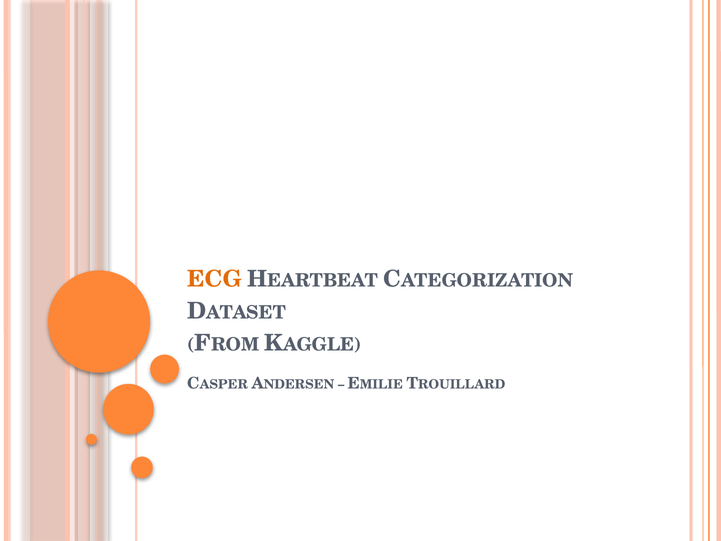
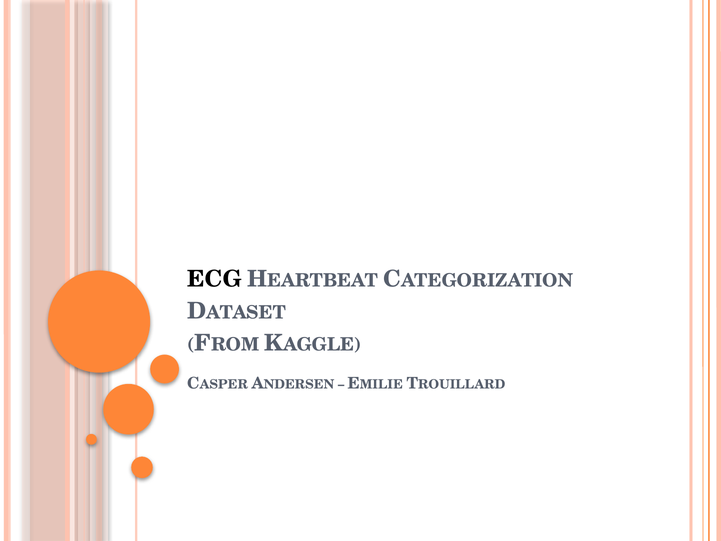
ECG colour: orange -> black
